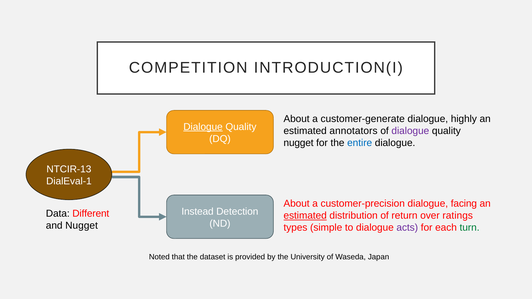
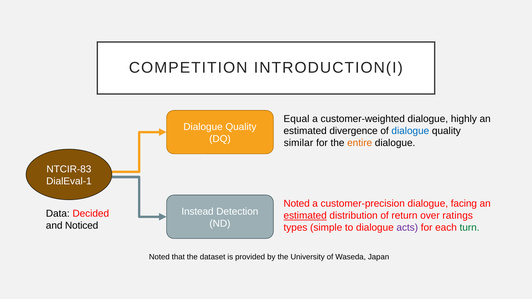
About at (297, 119): About -> Equal
customer-generate: customer-generate -> customer-weighted
Dialogue at (203, 127) underline: present -> none
annotators: annotators -> divergence
dialogue at (410, 131) colour: purple -> blue
nugget at (299, 143): nugget -> similar
entire colour: blue -> orange
NTCIR-13: NTCIR-13 -> NTCIR-83
About at (297, 204): About -> Noted
Different: Different -> Decided
and Nugget: Nugget -> Noticed
